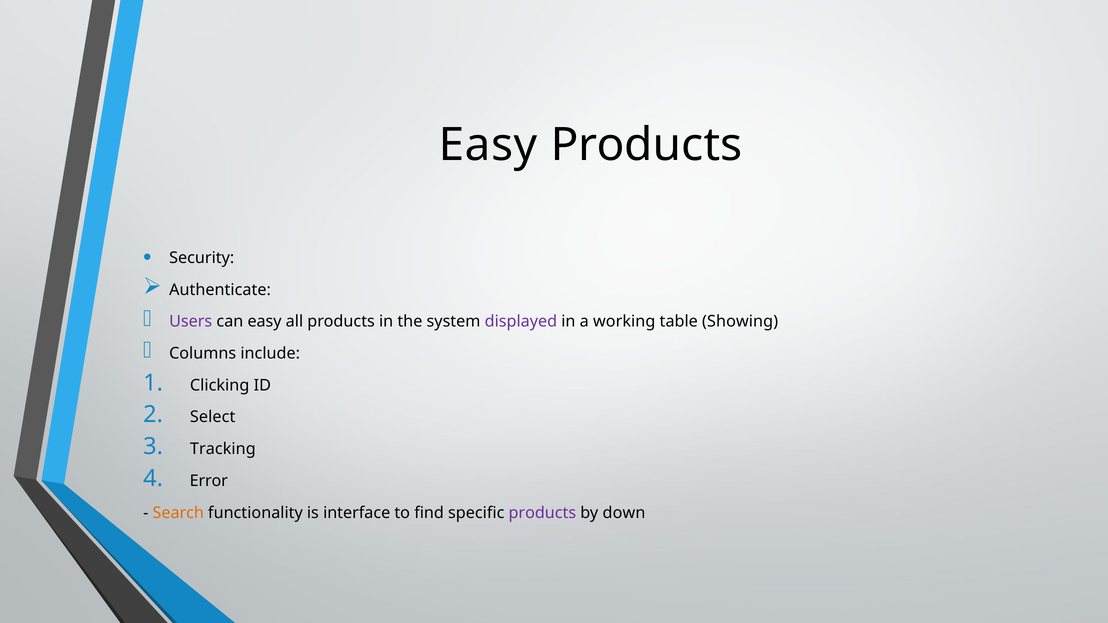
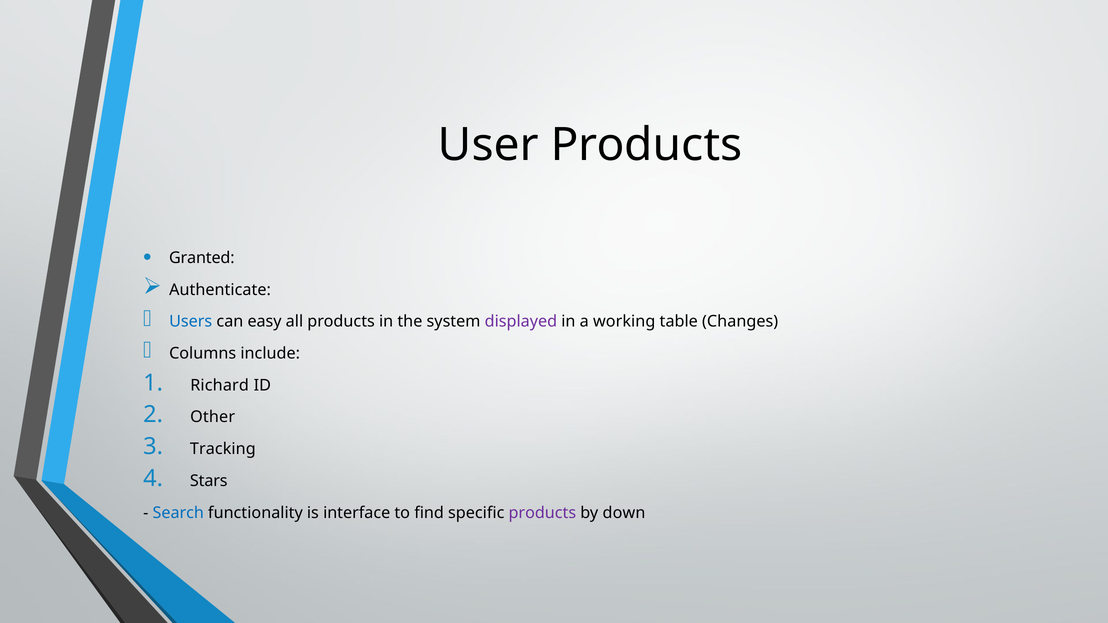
Easy at (488, 145): Easy -> User
Security: Security -> Granted
Users colour: purple -> blue
Showing: Showing -> Changes
Clicking: Clicking -> Richard
Select: Select -> Other
Error: Error -> Stars
Search colour: orange -> blue
